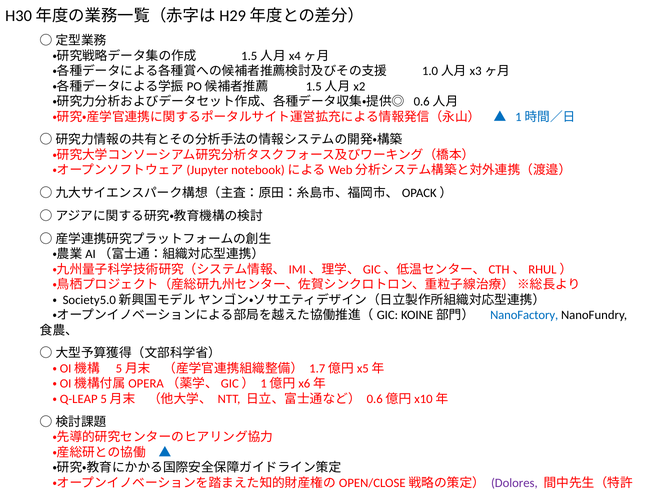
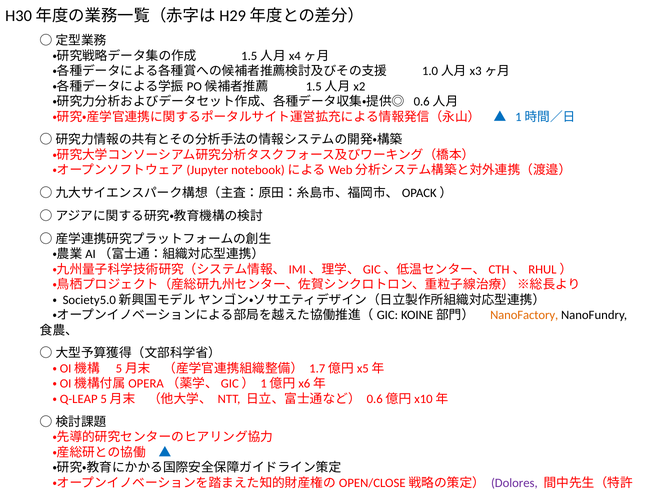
NanoFactory colour: blue -> orange
